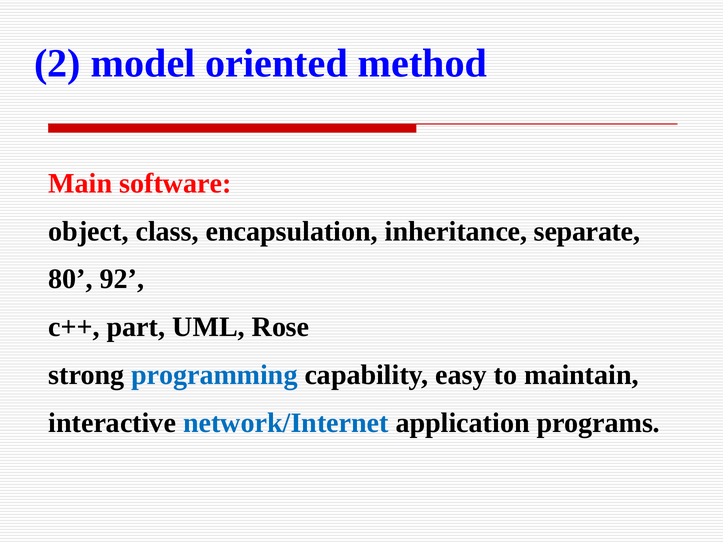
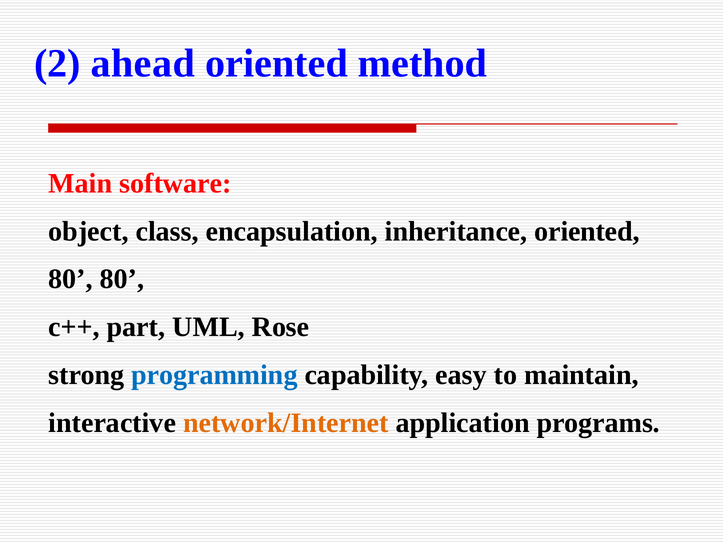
model: model -> ahead
inheritance separate: separate -> oriented
80 92: 92 -> 80
network/Internet colour: blue -> orange
